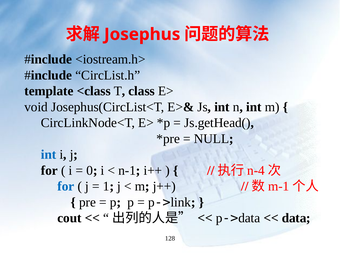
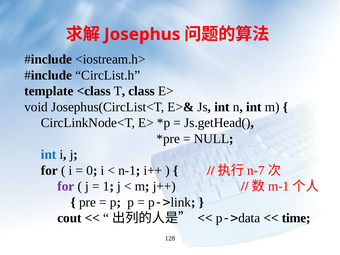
n-4: n-4 -> n-7
for at (66, 186) colour: blue -> purple
data: data -> time
